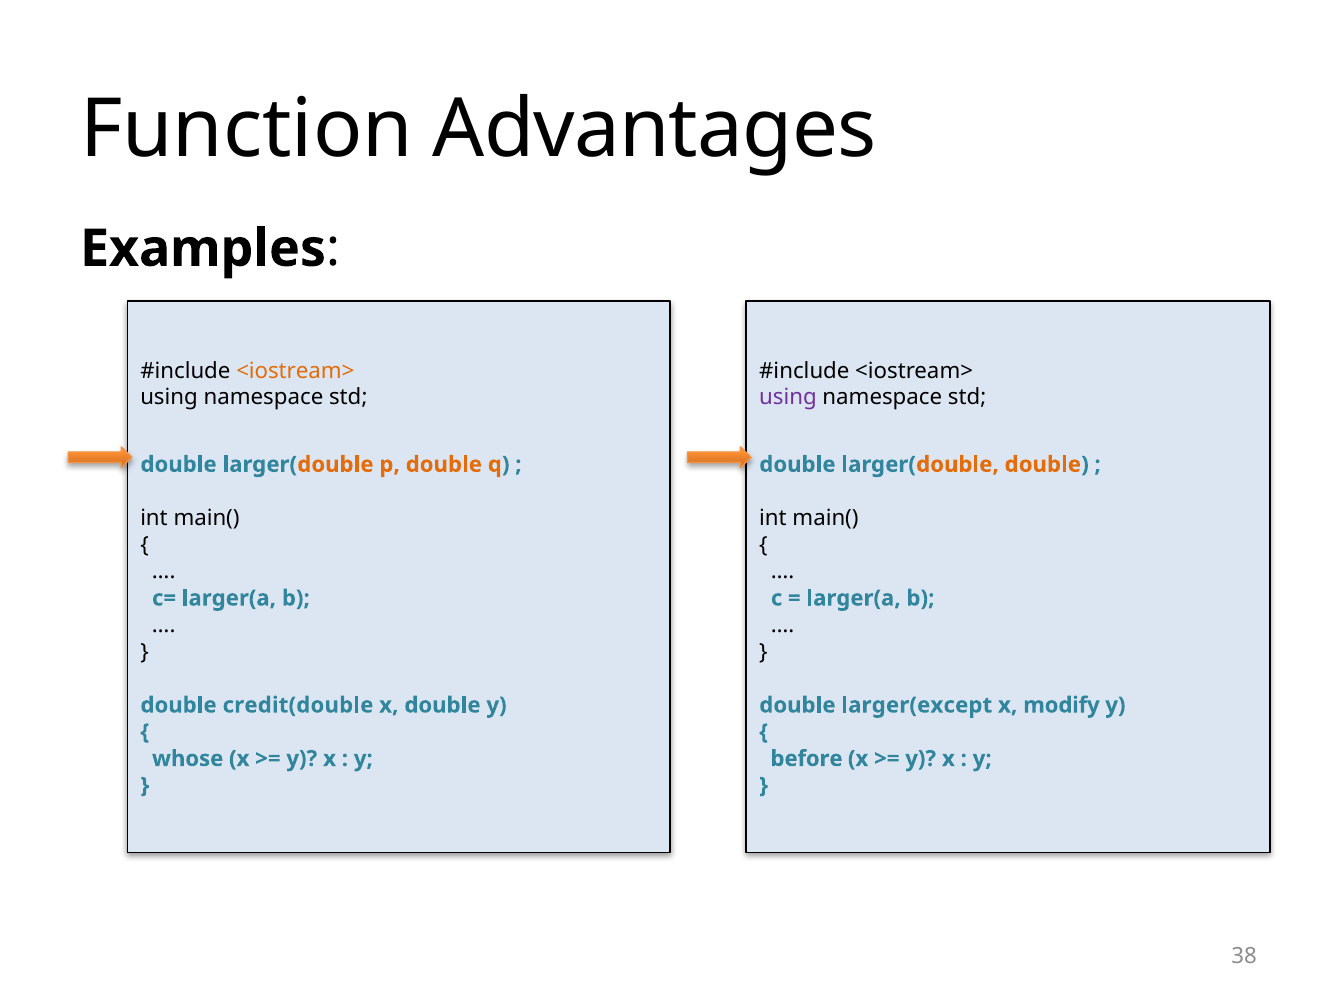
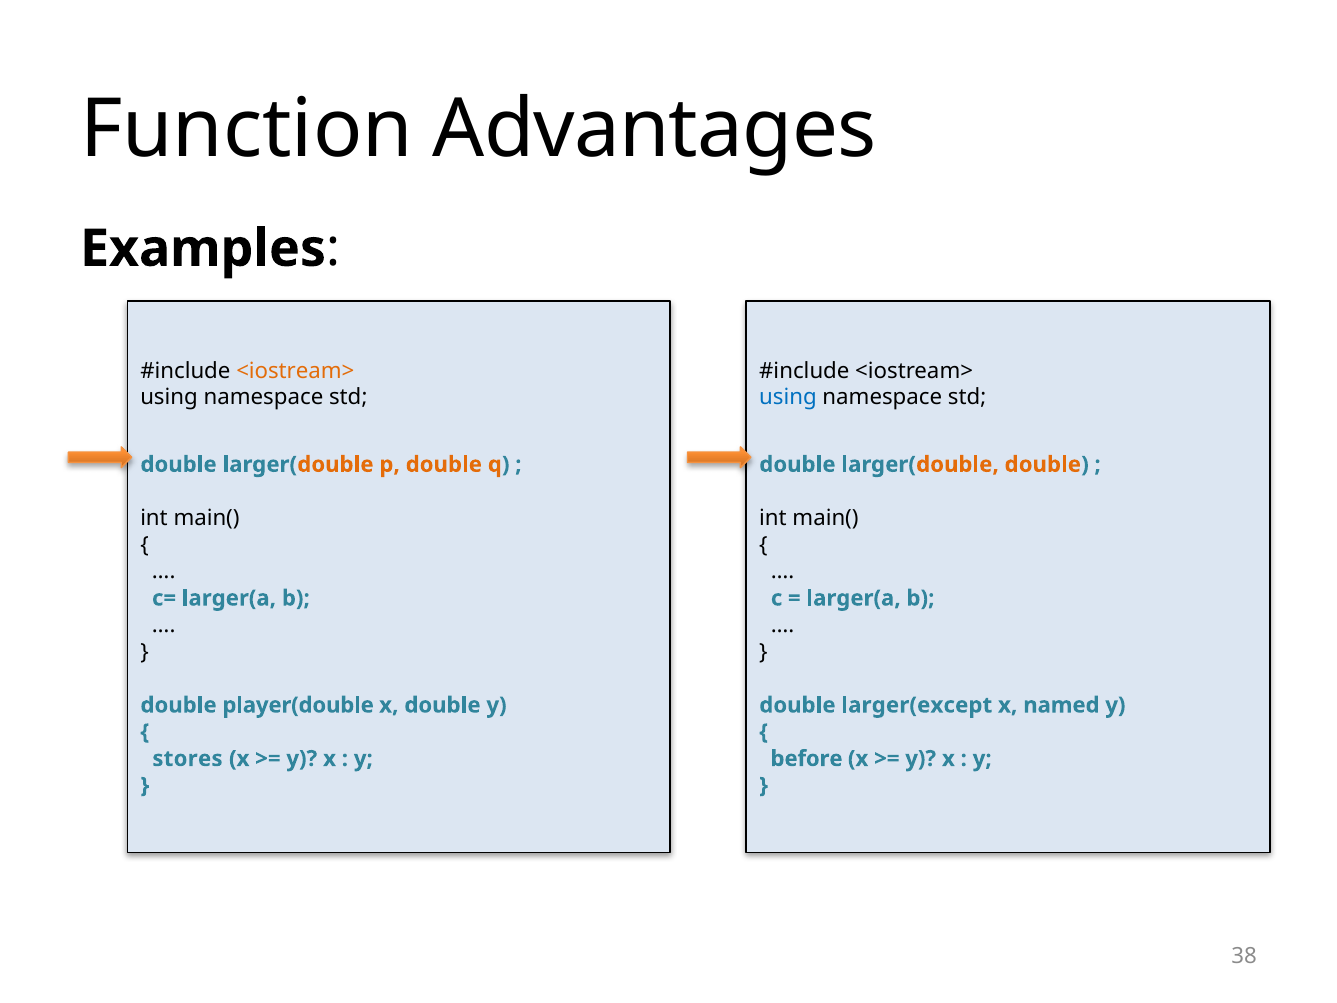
using at (788, 397) colour: purple -> blue
credit(double: credit(double -> player(double
modify: modify -> named
whose: whose -> stores
